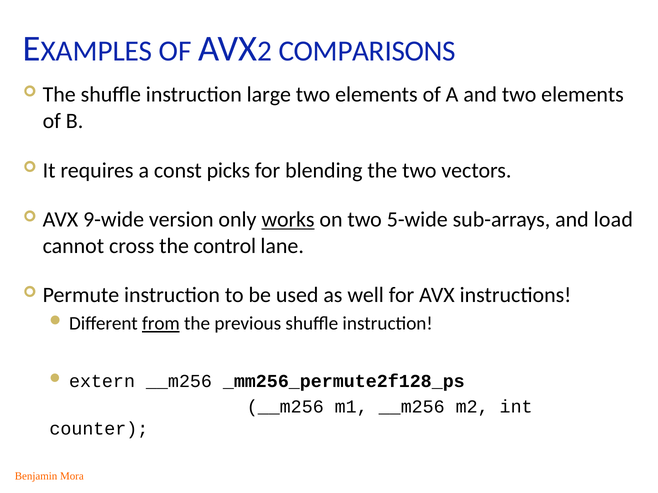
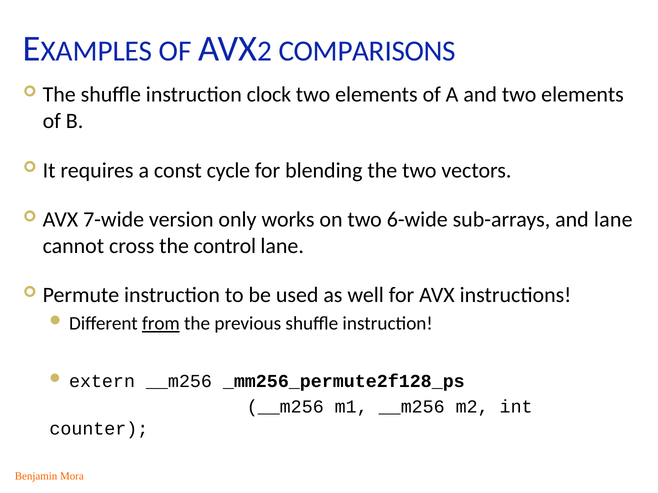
large: large -> clock
picks: picks -> cycle
9-wide: 9-wide -> 7-wide
works underline: present -> none
5-wide: 5-wide -> 6-wide
and load: load -> lane
